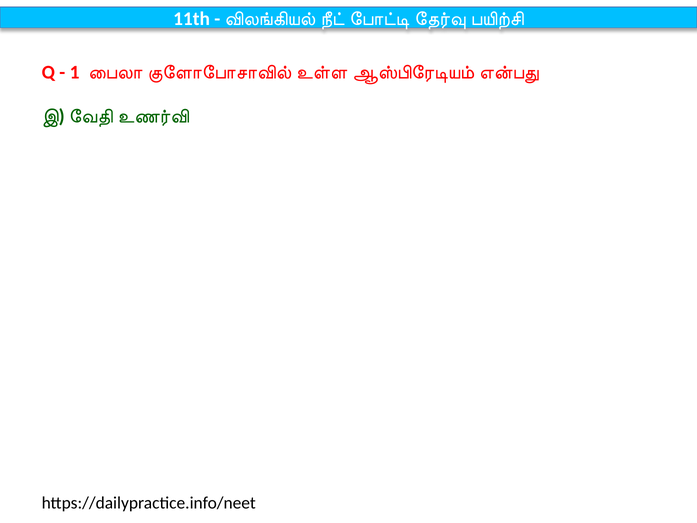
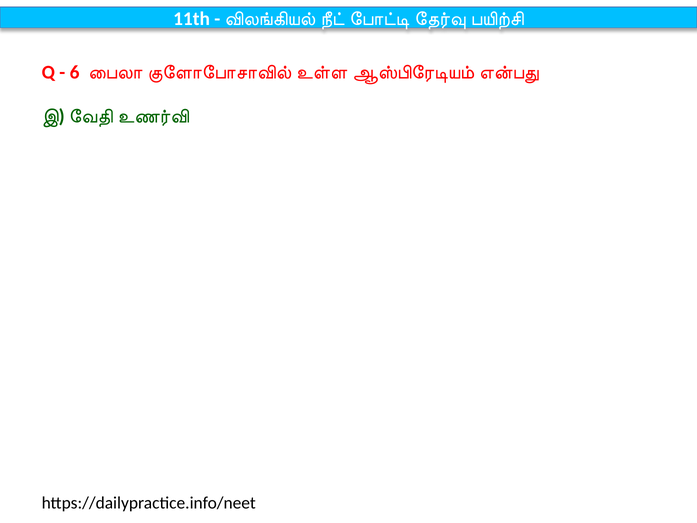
1: 1 -> 6
